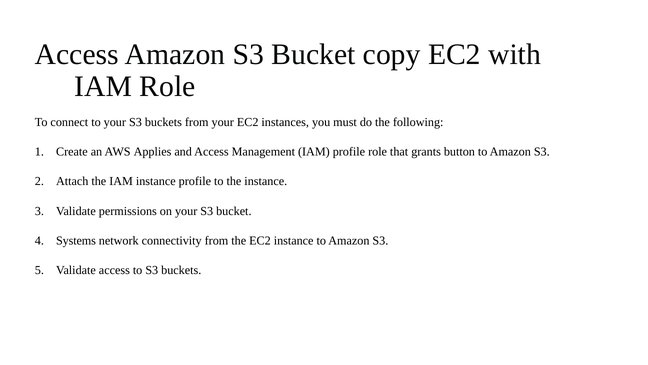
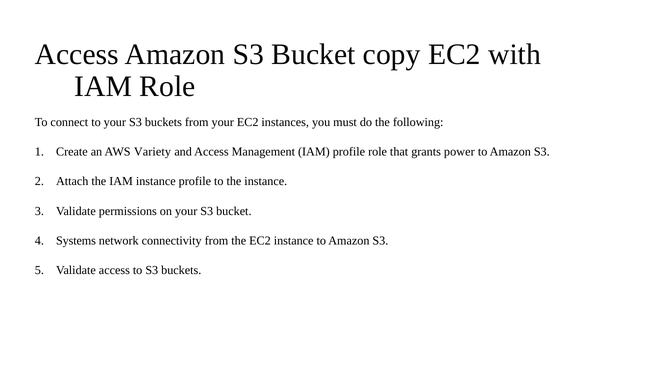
Applies: Applies -> Variety
button: button -> power
